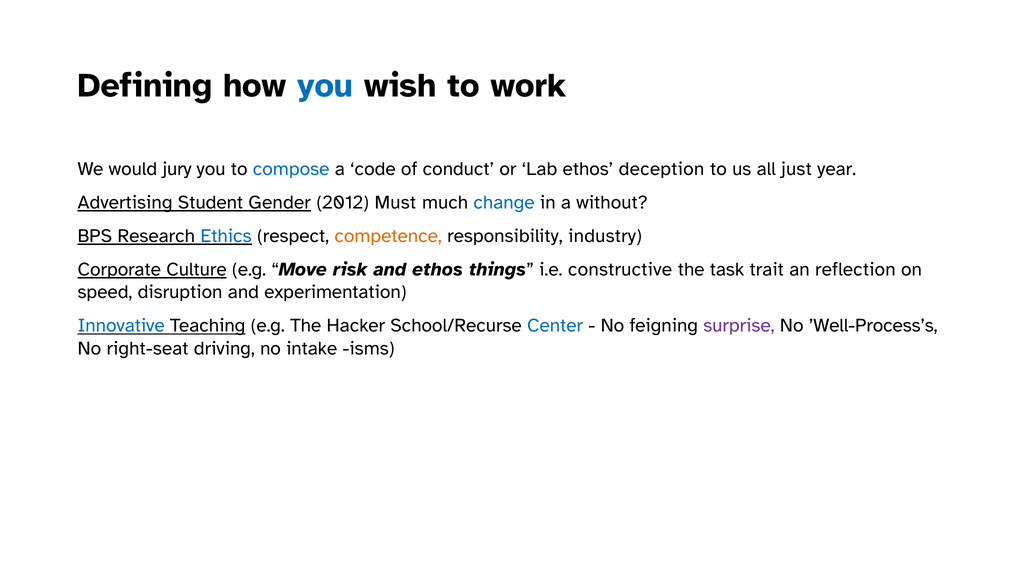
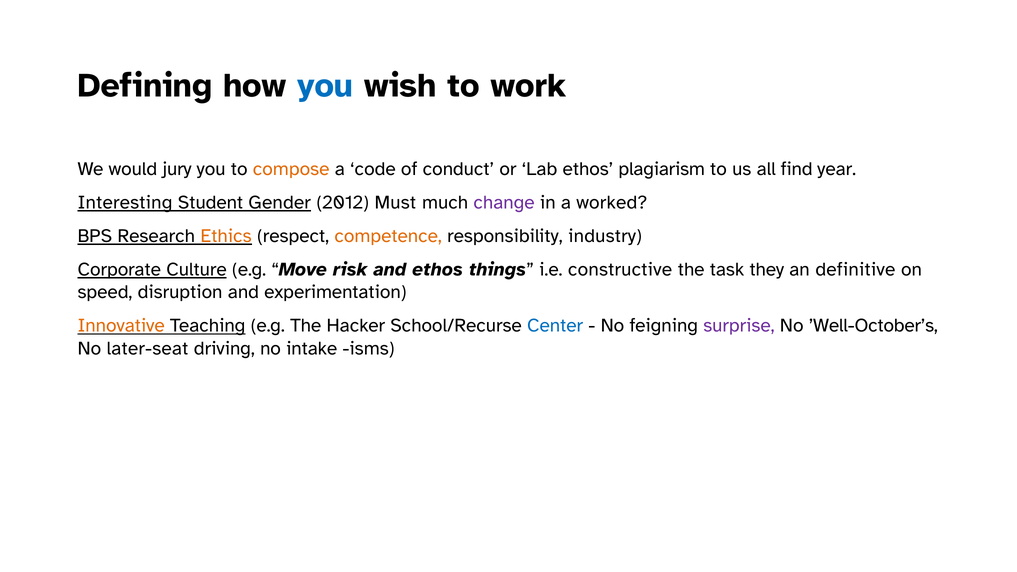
compose colour: blue -> orange
deception: deception -> plagiarism
just: just -> find
Advertising: Advertising -> Interesting
change colour: blue -> purple
without: without -> worked
Ethics colour: blue -> orange
trait: trait -> they
reflection: reflection -> definitive
Innovative colour: blue -> orange
’Well-Process’s: ’Well-Process’s -> ’Well-October’s
right-seat: right-seat -> later-seat
